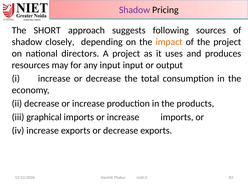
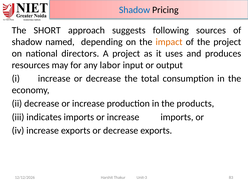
Shadow at (134, 10) colour: purple -> blue
closely: closely -> named
any input: input -> labor
graphical: graphical -> indicates
